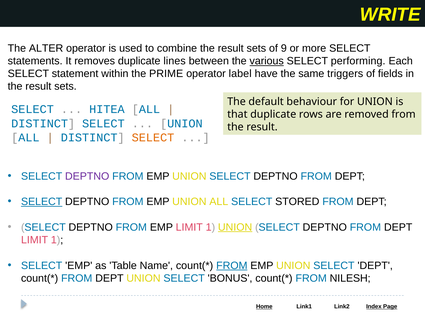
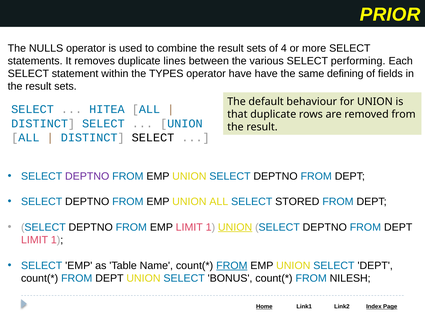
WRITE: WRITE -> PRIOR
ALTER: ALTER -> NULLS
9: 9 -> 4
various underline: present -> none
PRIME: PRIME -> TYPES
operator label: label -> have
triggers: triggers -> defining
SELECT at (153, 138) colour: orange -> black
SELECT at (42, 202) underline: present -> none
